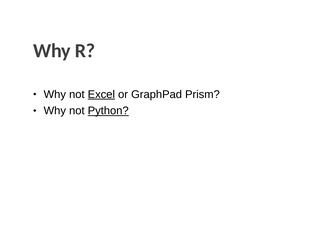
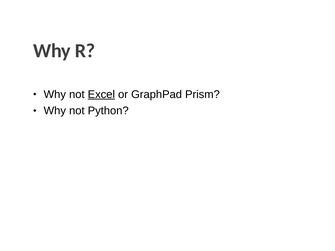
Python underline: present -> none
